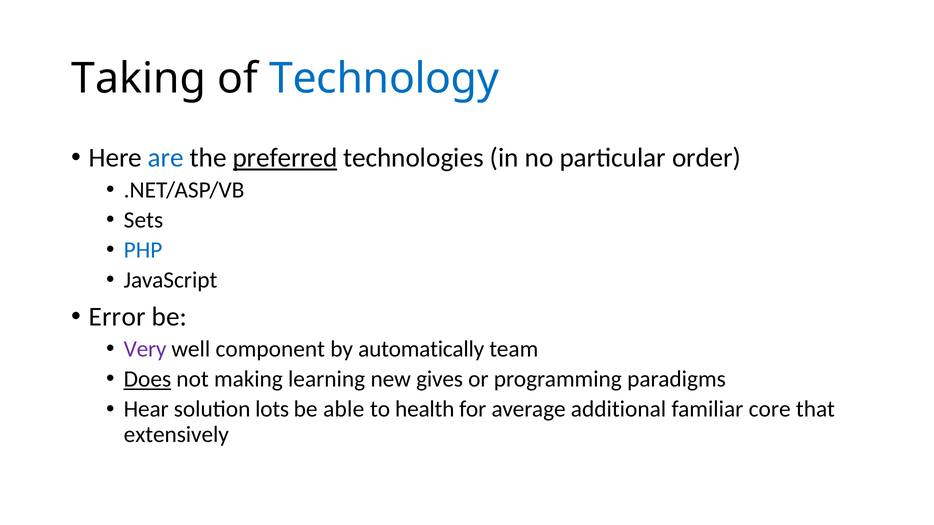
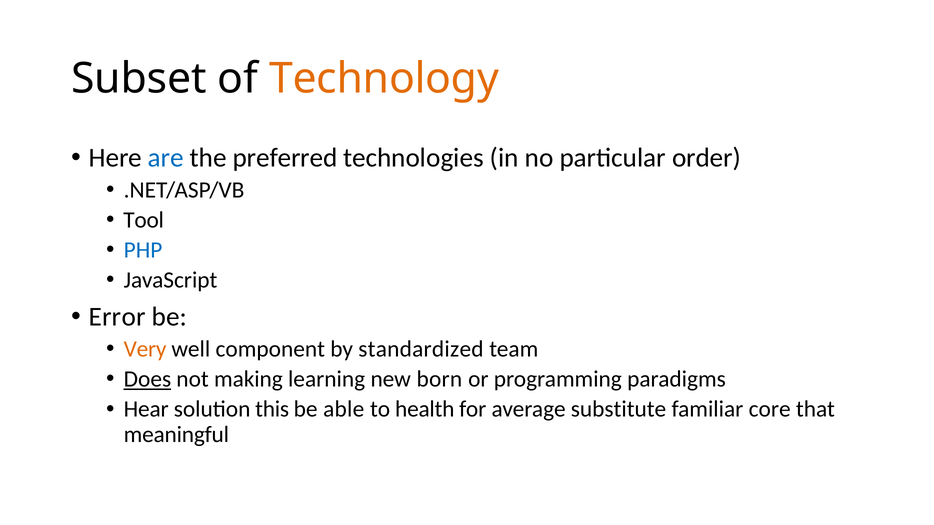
Taking: Taking -> Subset
Technology colour: blue -> orange
preferred underline: present -> none
Sets: Sets -> Tool
Very colour: purple -> orange
automatically: automatically -> standardized
gives: gives -> born
lots: lots -> this
additional: additional -> substitute
extensively: extensively -> meaningful
